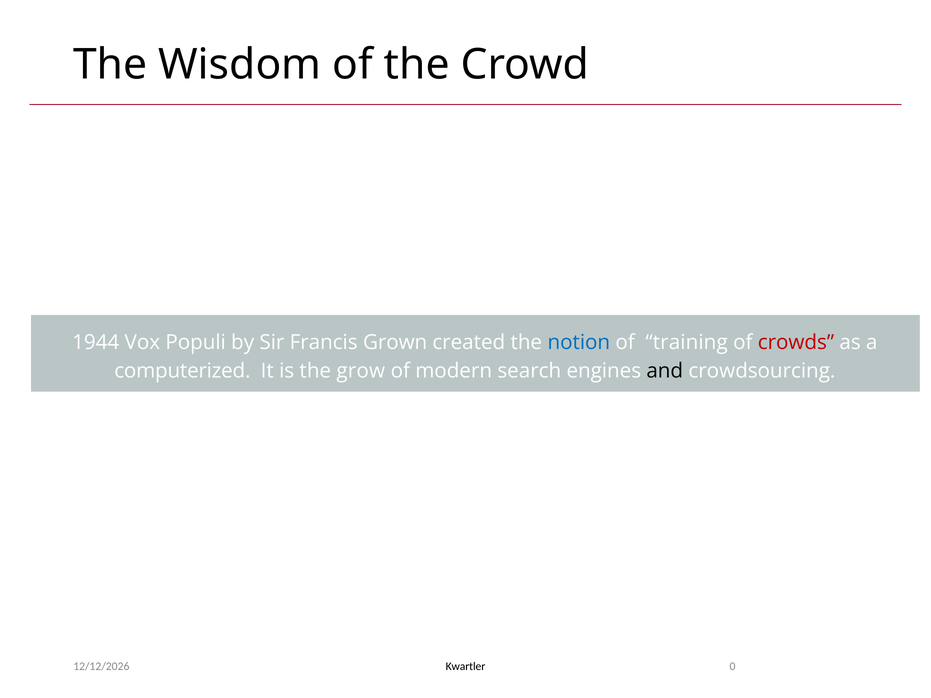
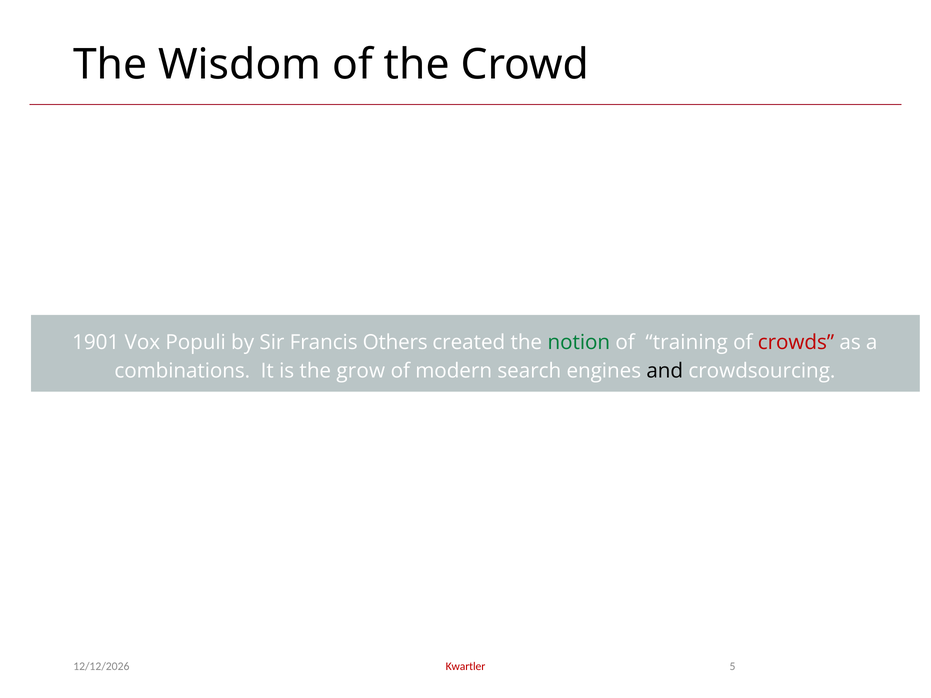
1944: 1944 -> 1901
Grown: Grown -> Others
notion colour: blue -> green
computerized: computerized -> combinations
0: 0 -> 5
Kwartler colour: black -> red
